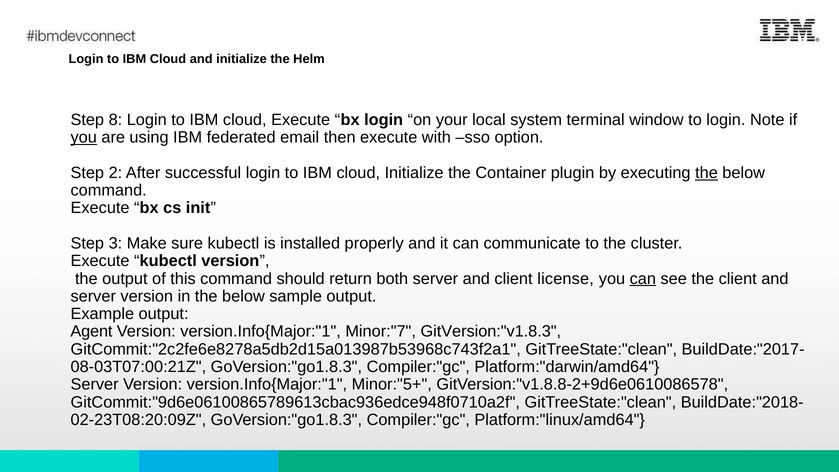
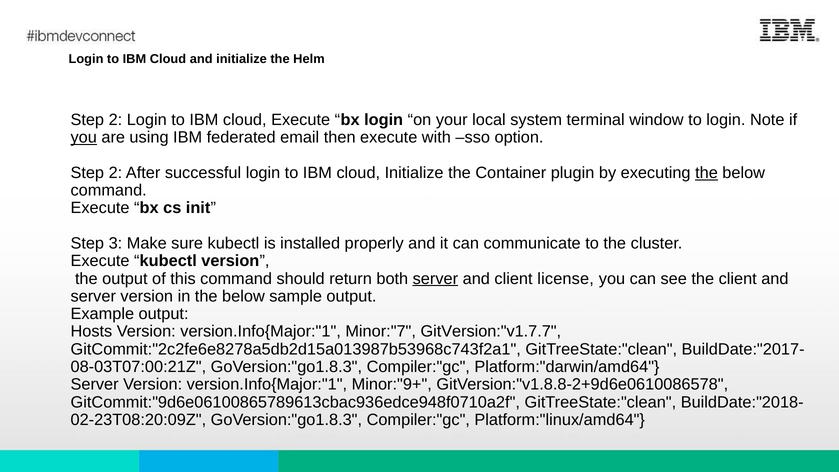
8 at (115, 120): 8 -> 2
server at (435, 279) underline: none -> present
can at (643, 279) underline: present -> none
Agent: Agent -> Hosts
GitVersion:"v1.8.3: GitVersion:"v1.8.3 -> GitVersion:"v1.7.7
Minor:"5+: Minor:"5+ -> Minor:"9+
